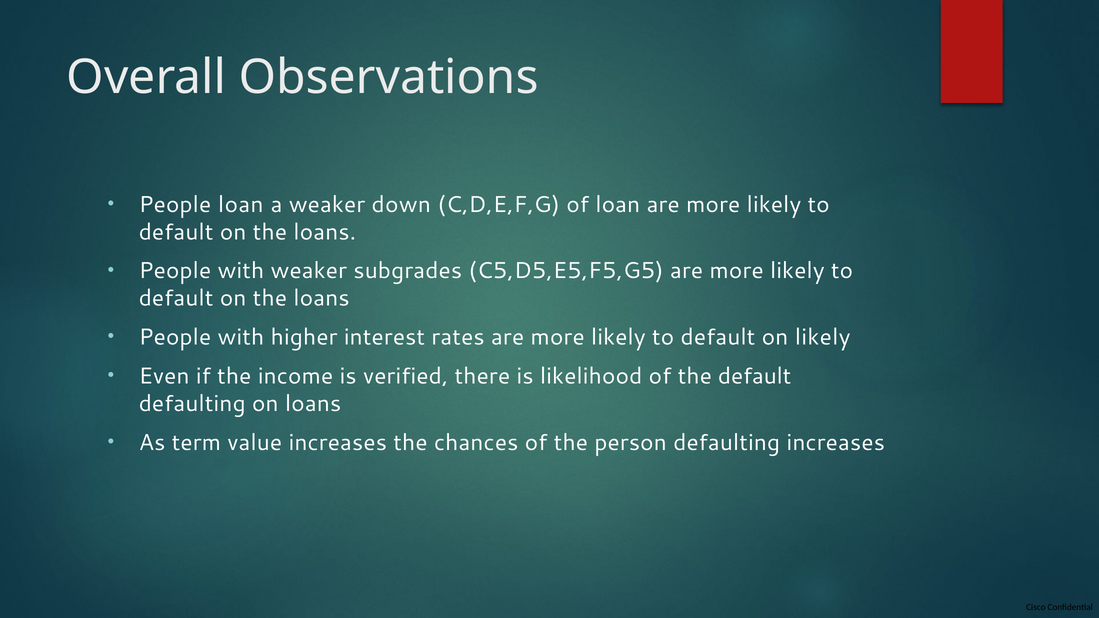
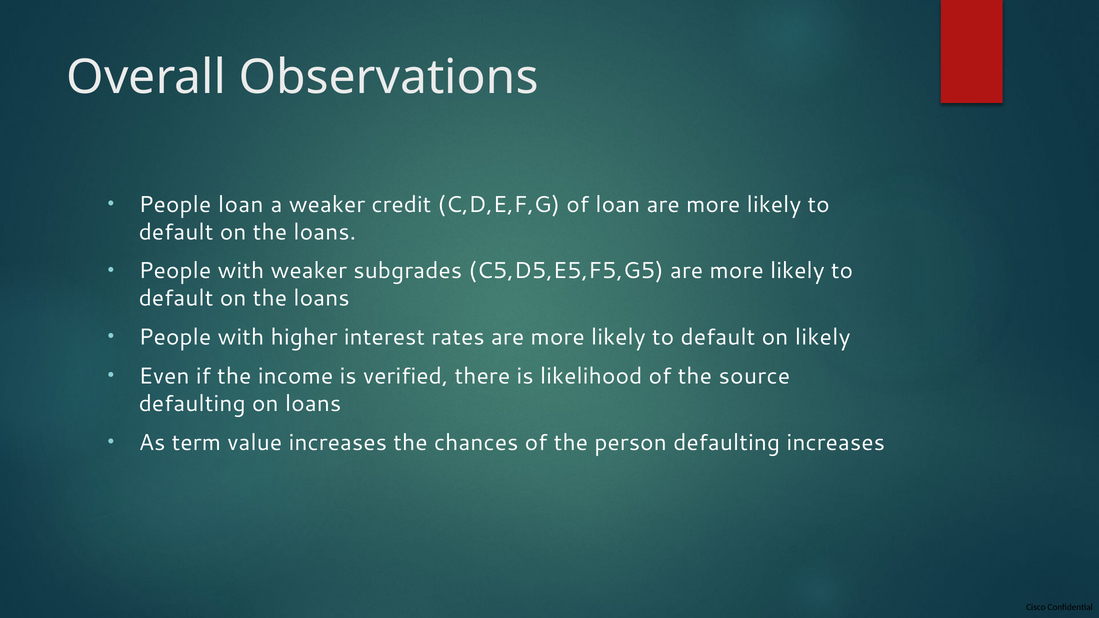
down: down -> credit
the default: default -> source
